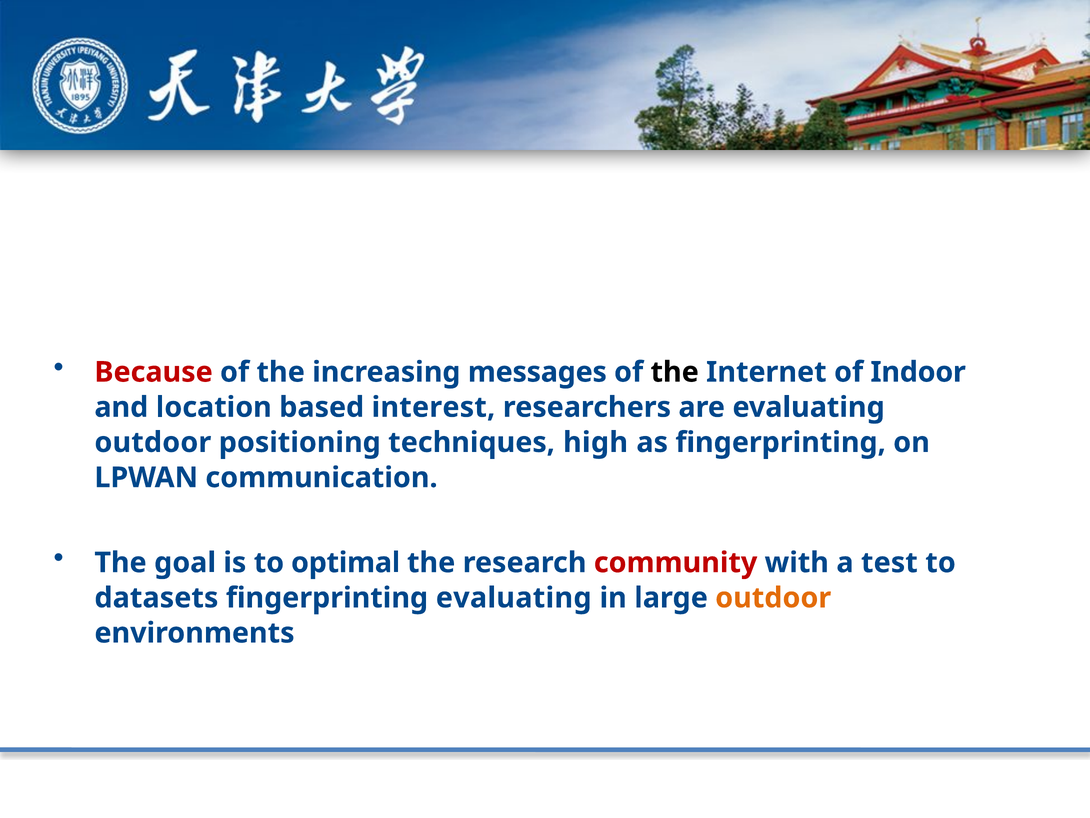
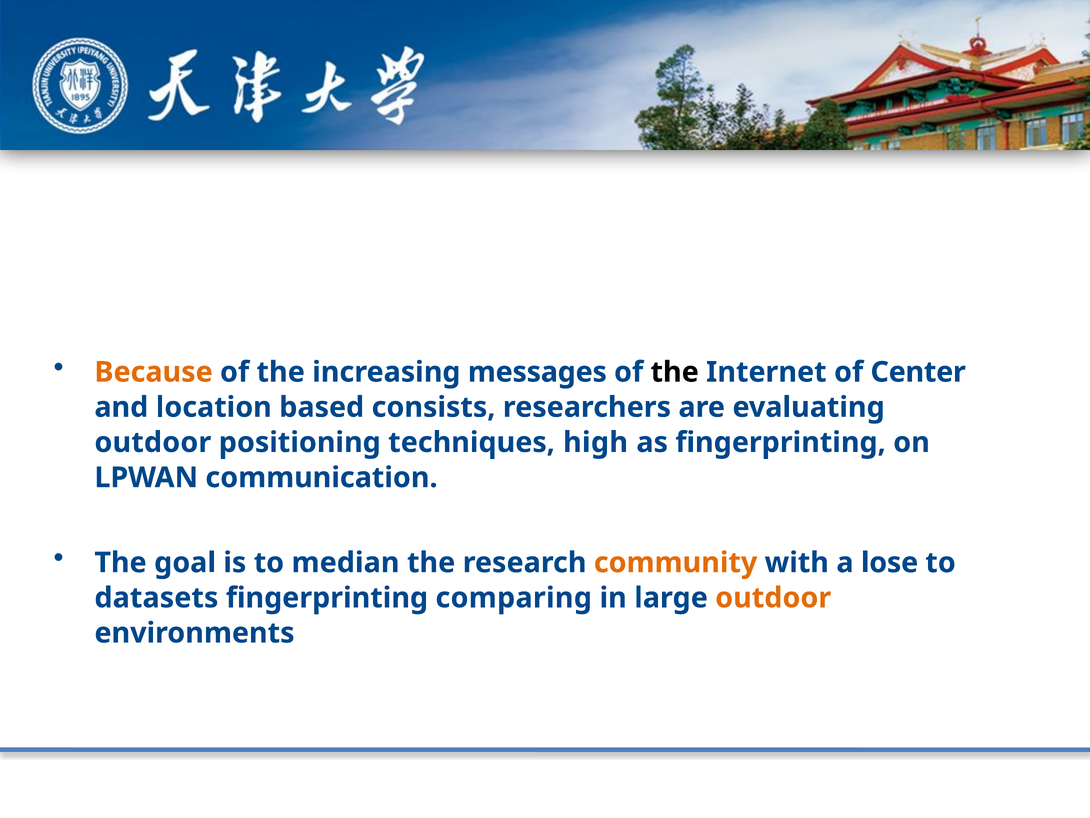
Because colour: red -> orange
Indoor: Indoor -> Center
interest: interest -> consists
optimal: optimal -> median
community colour: red -> orange
test: test -> lose
fingerprinting evaluating: evaluating -> comparing
